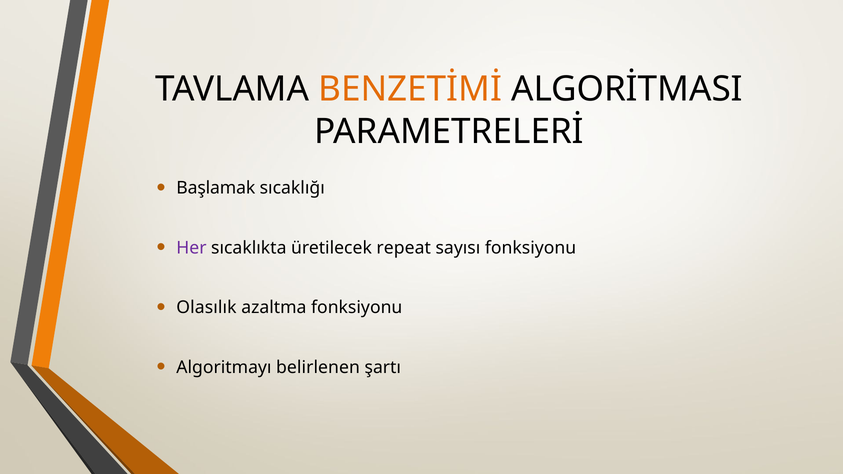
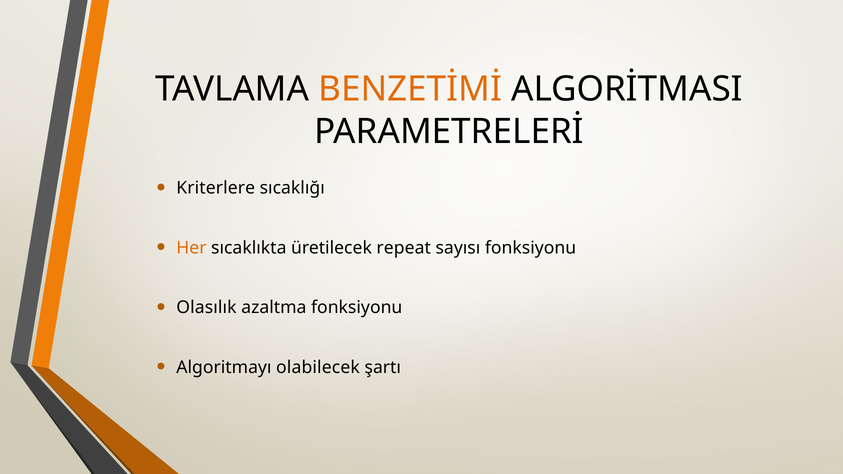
Başlamak: Başlamak -> Kriterlere
Her colour: purple -> orange
belirlenen: belirlenen -> olabilecek
